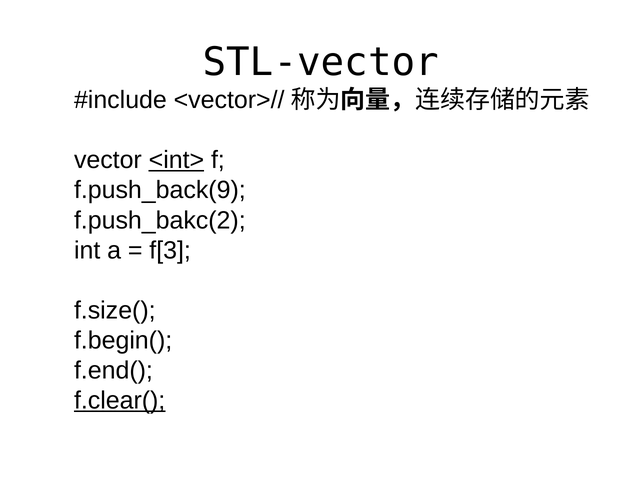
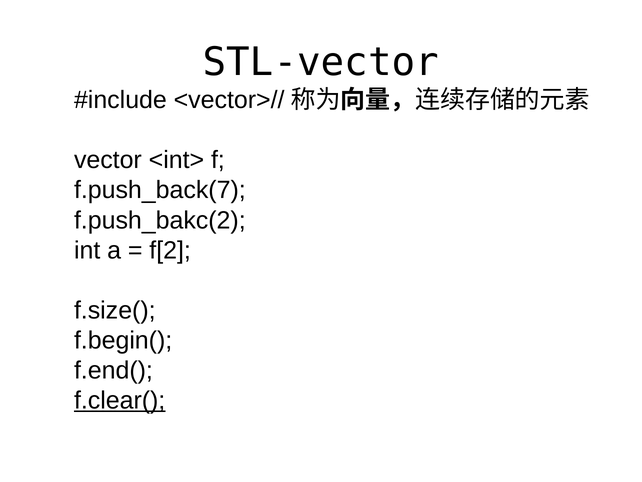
<int> underline: present -> none
f.push_back(9: f.push_back(9 -> f.push_back(7
f[3: f[3 -> f[2
